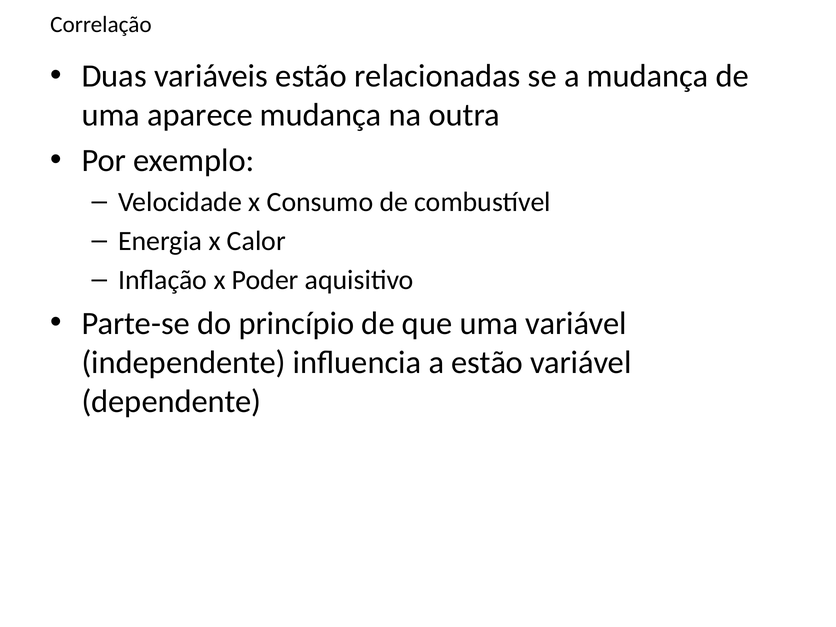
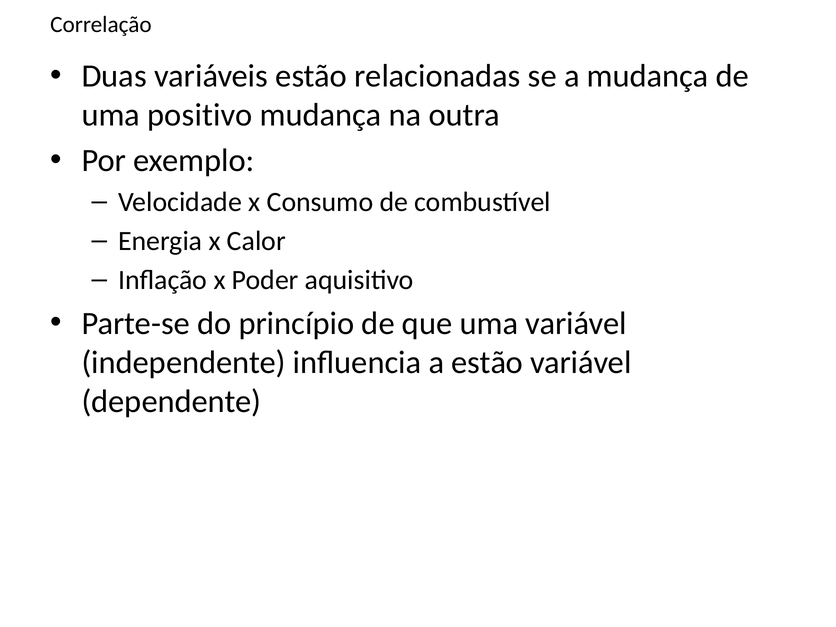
aparece: aparece -> positivo
